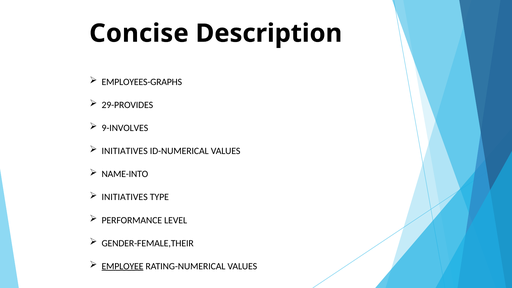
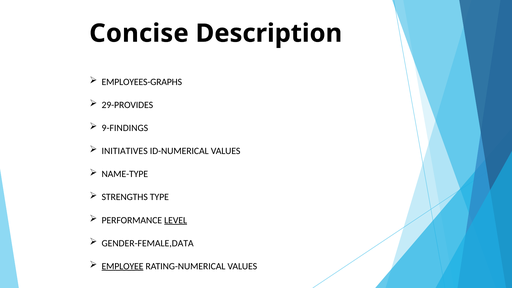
9-INVOLVES: 9-INVOLVES -> 9-FINDINGS
NAME-INTO: NAME-INTO -> NAME-TYPE
INITIATIVES at (125, 197): INITIATIVES -> STRENGTHS
LEVEL underline: none -> present
GENDER-FEMALE,THEIR: GENDER-FEMALE,THEIR -> GENDER-FEMALE,DATA
